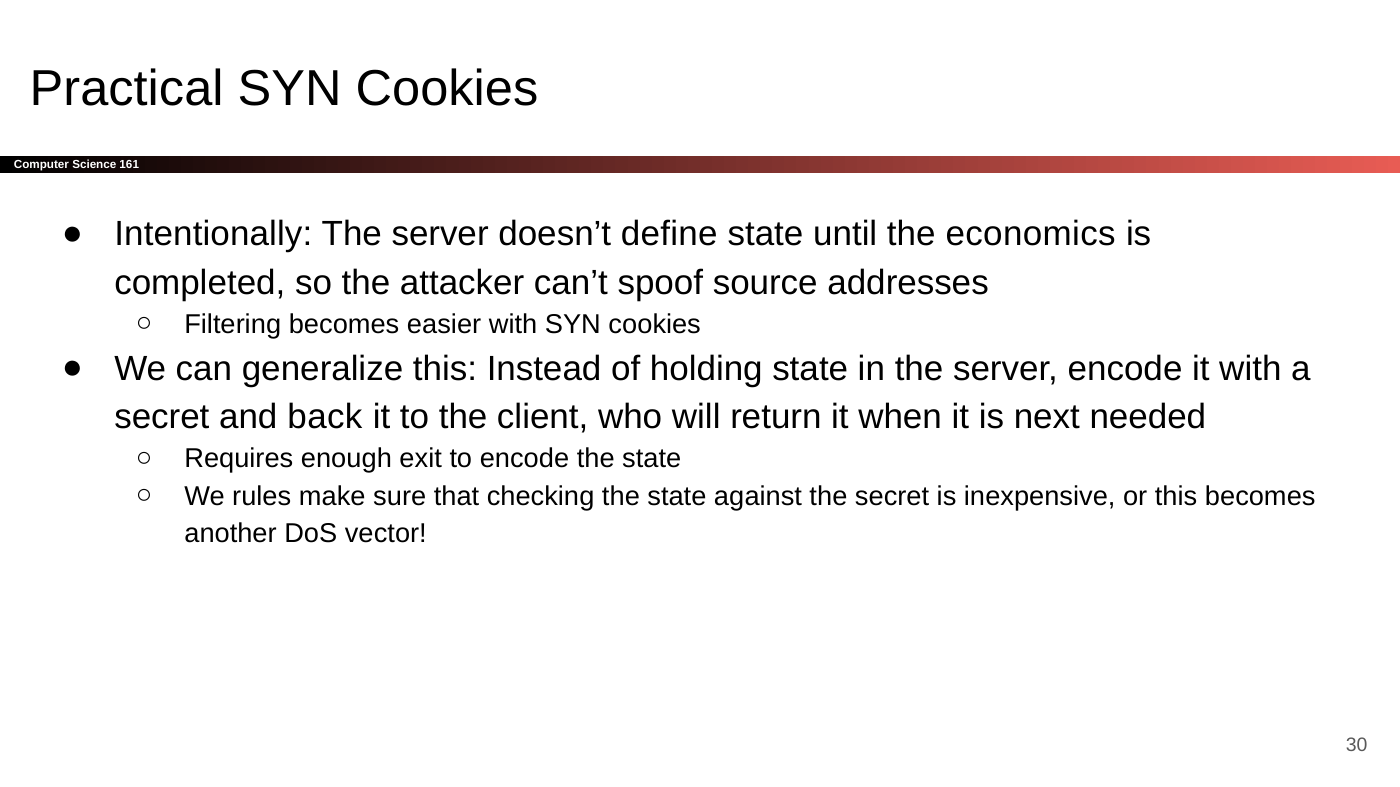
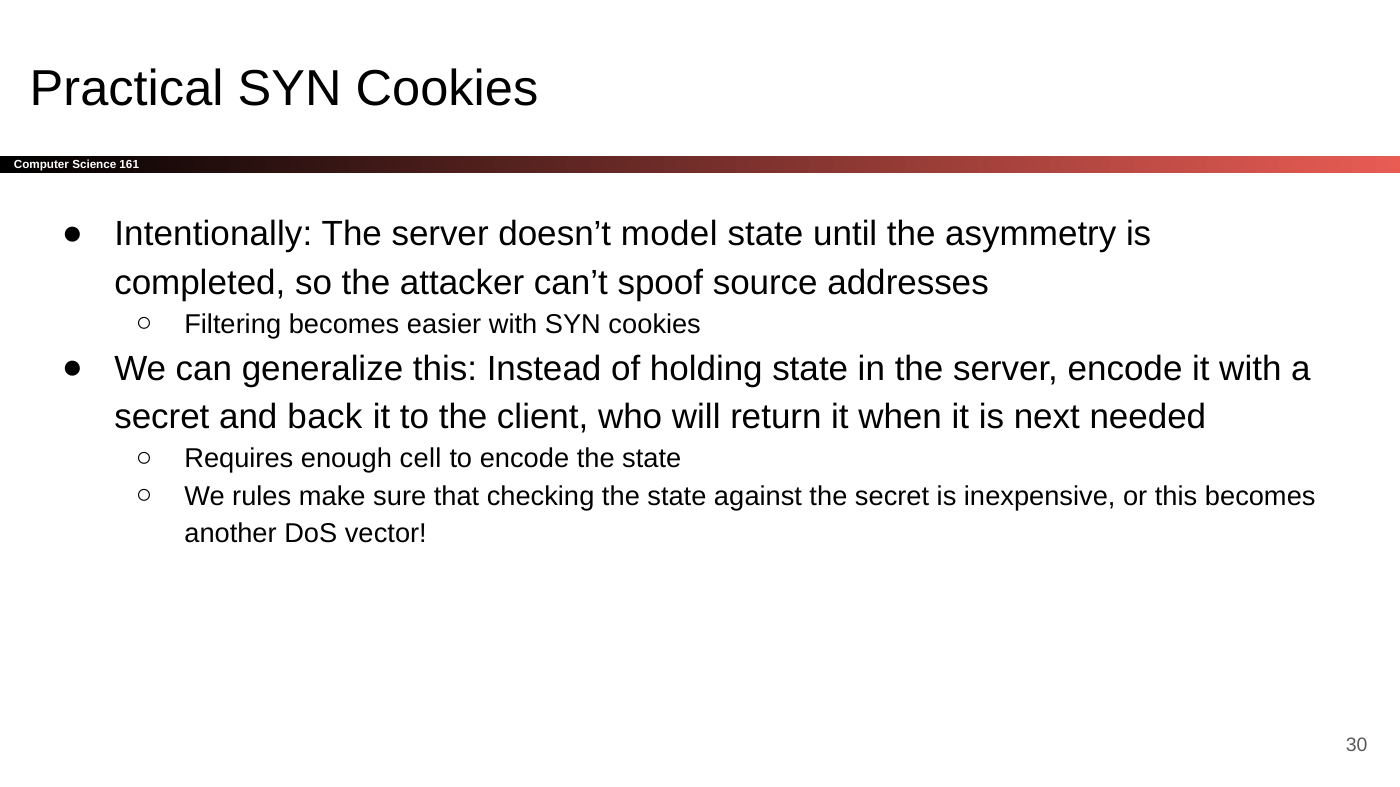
define: define -> model
economics: economics -> asymmetry
exit: exit -> cell
